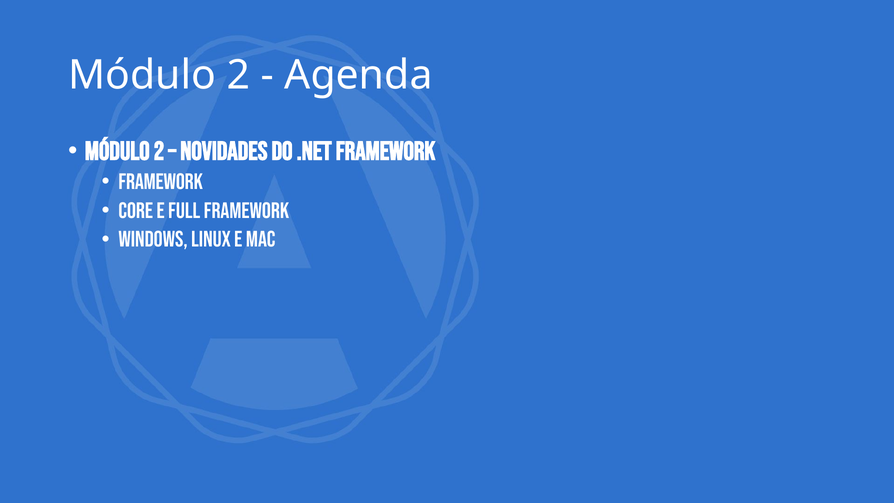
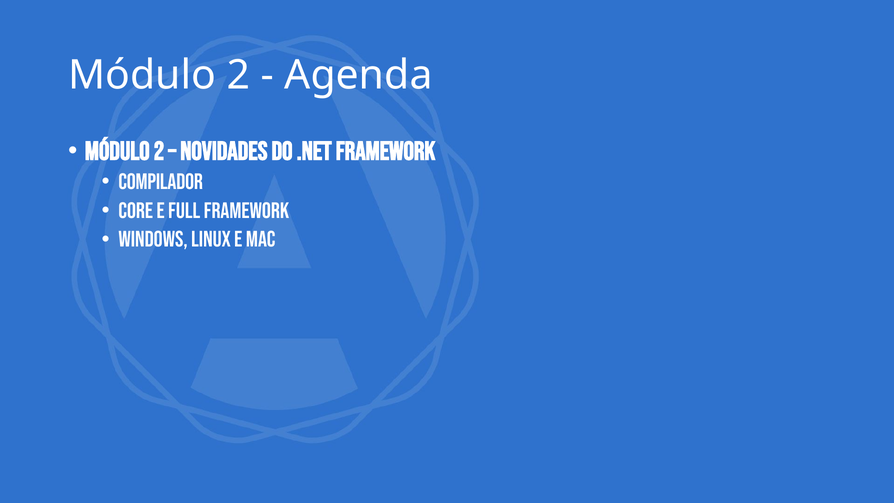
Framework at (161, 182): Framework -> Compilador
